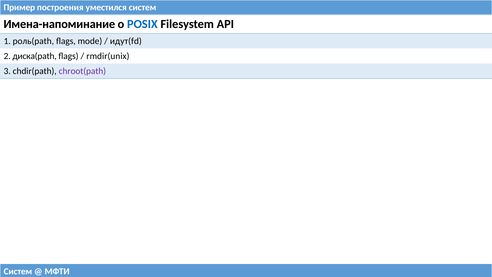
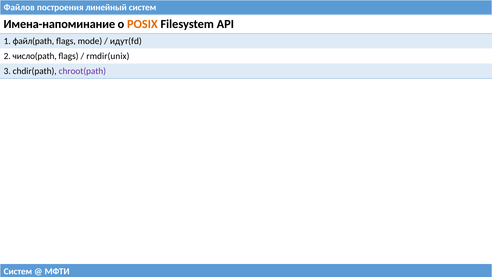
Пример: Пример -> Файлов
уместился: уместился -> линейный
POSIX colour: blue -> orange
роль(path: роль(path -> файл(path
диска(path: диска(path -> число(path
